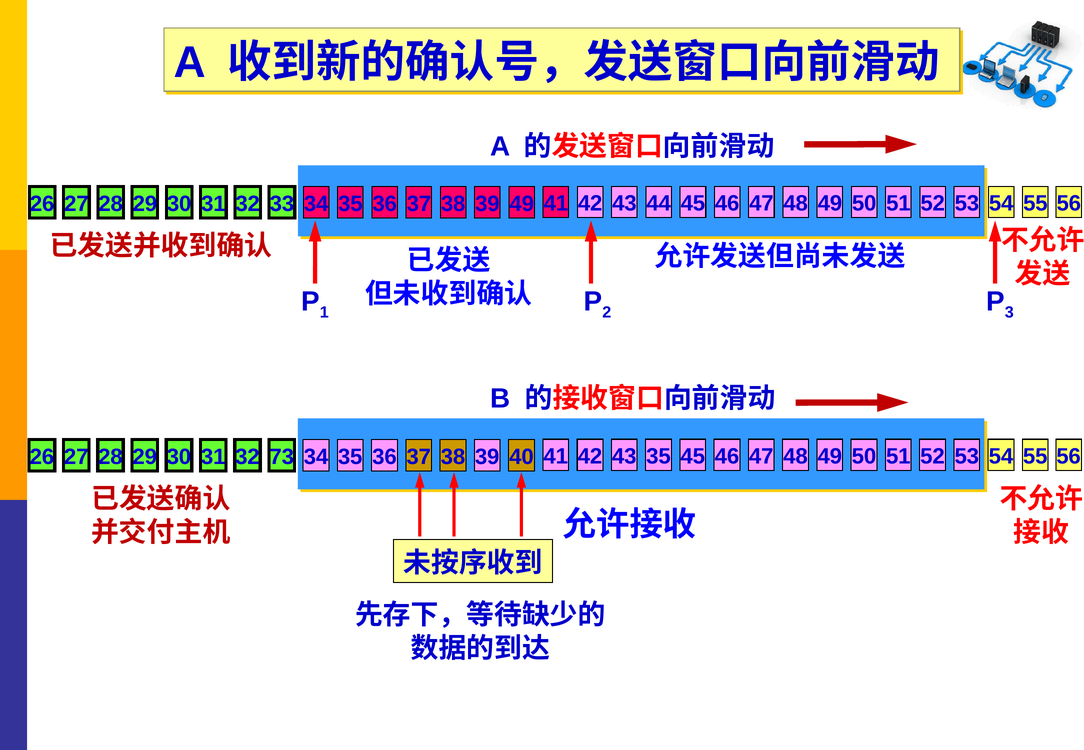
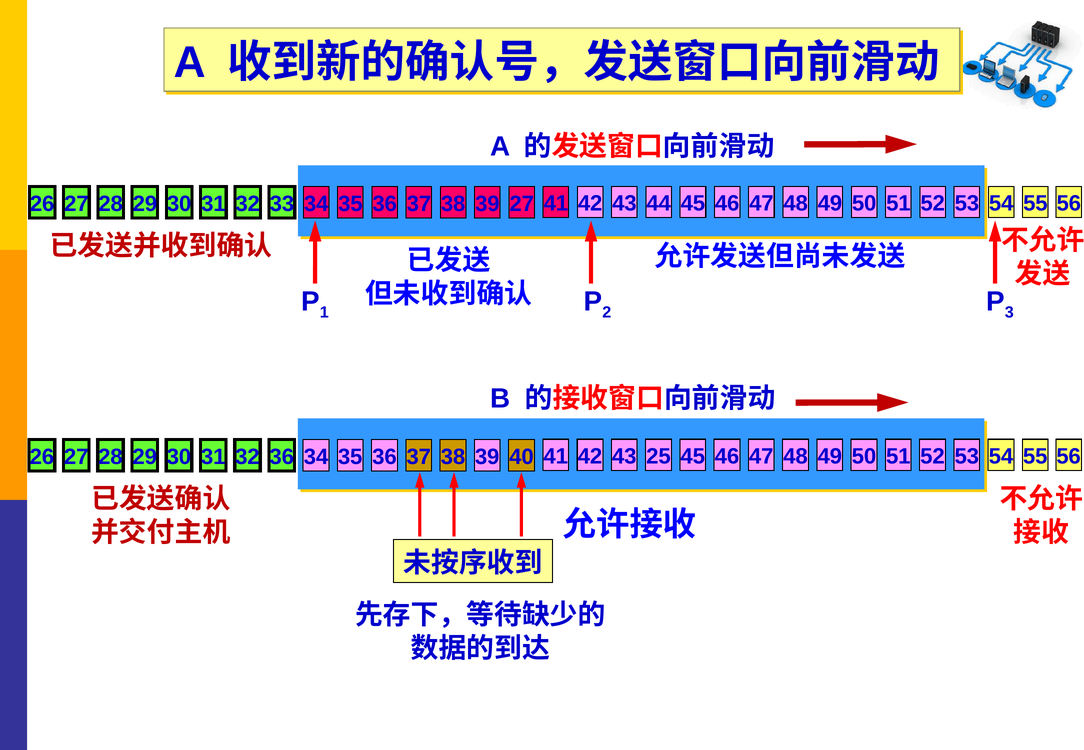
39 49: 49 -> 27
32 73: 73 -> 36
43 35: 35 -> 25
